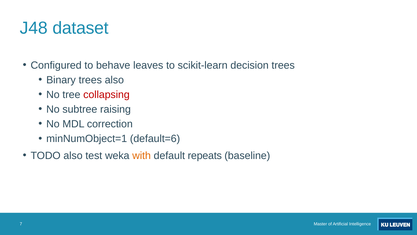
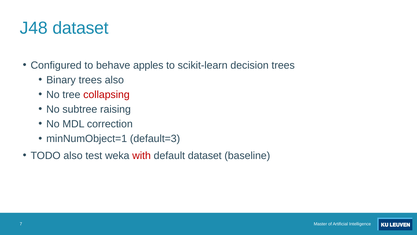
leaves: leaves -> apples
default=6: default=6 -> default=3
with colour: orange -> red
default repeats: repeats -> dataset
